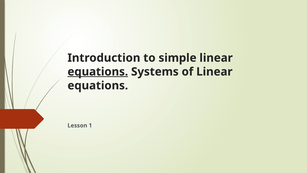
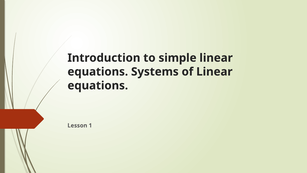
equations at (98, 72) underline: present -> none
